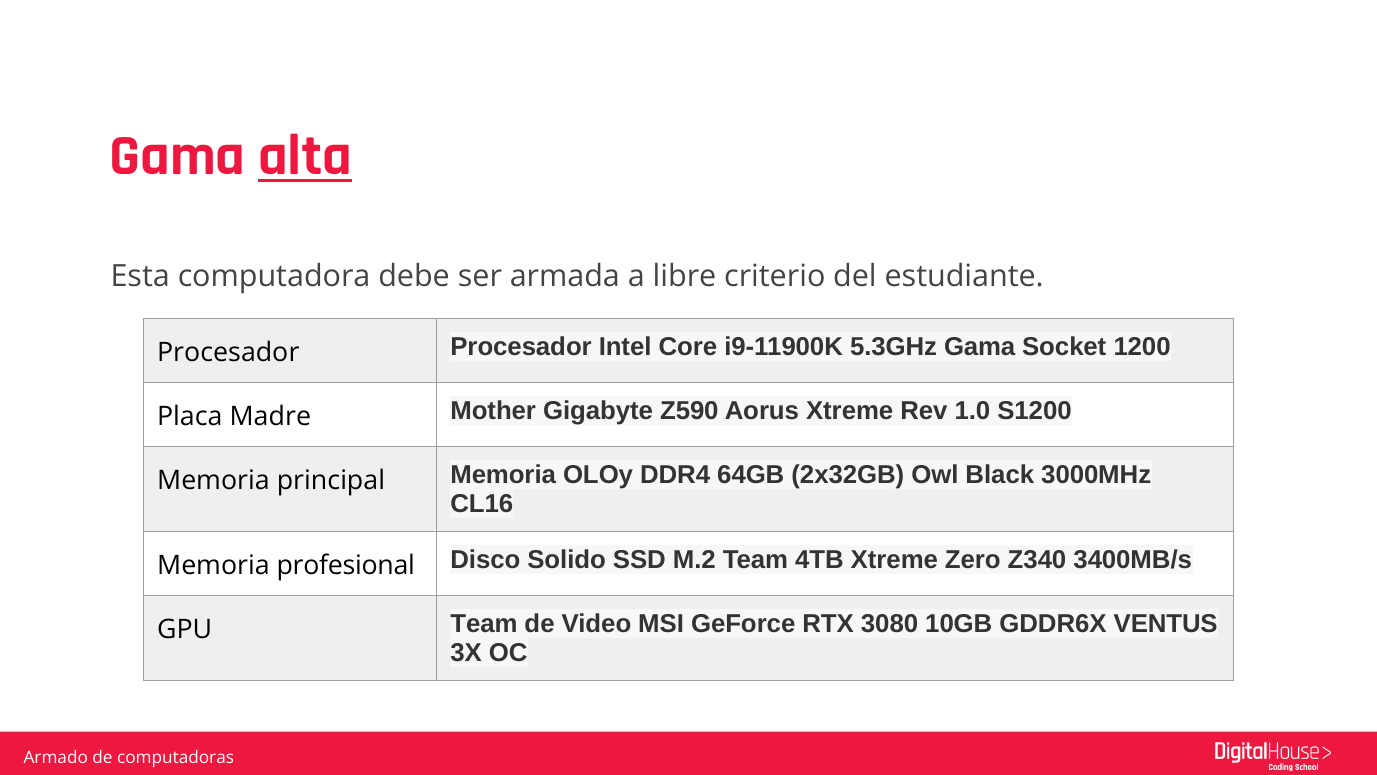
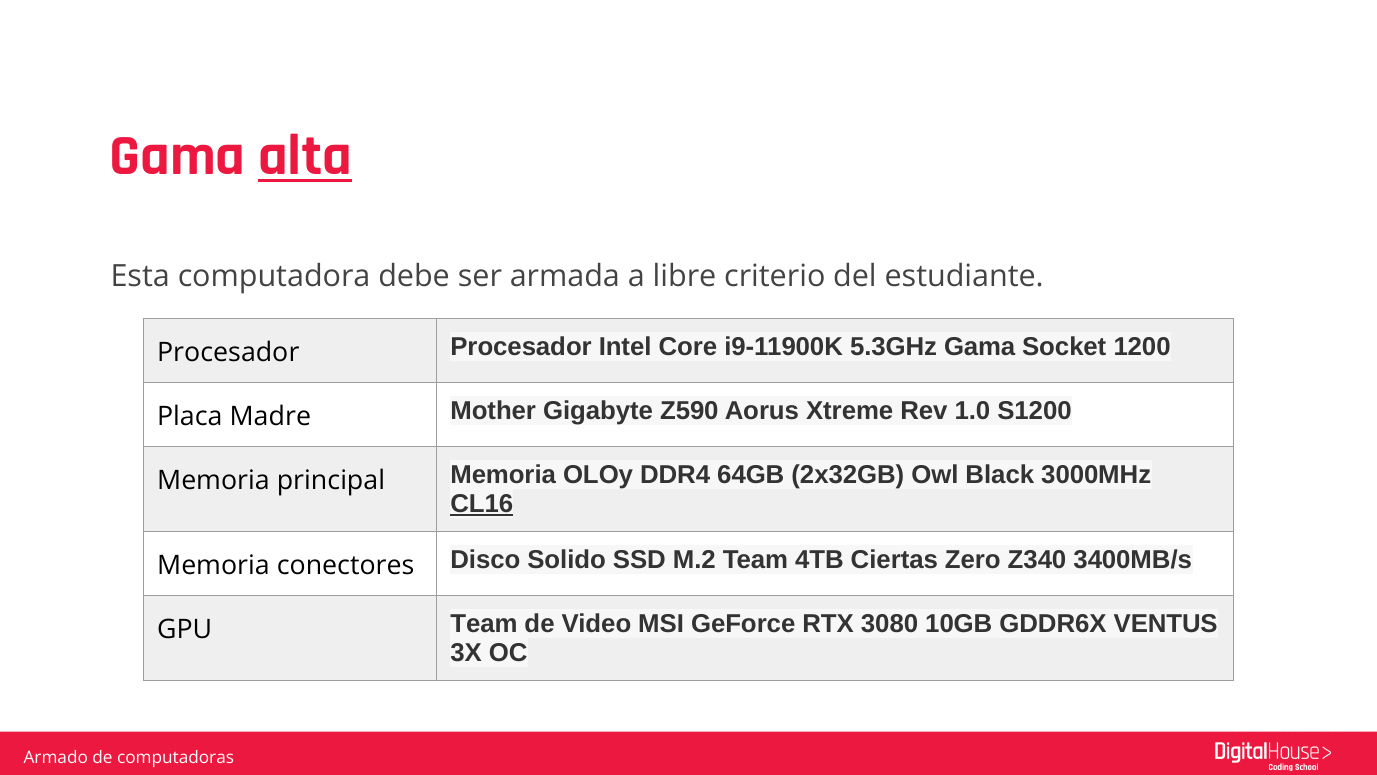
CL16 underline: none -> present
profesional: profesional -> conectores
4TB Xtreme: Xtreme -> Ciertas
